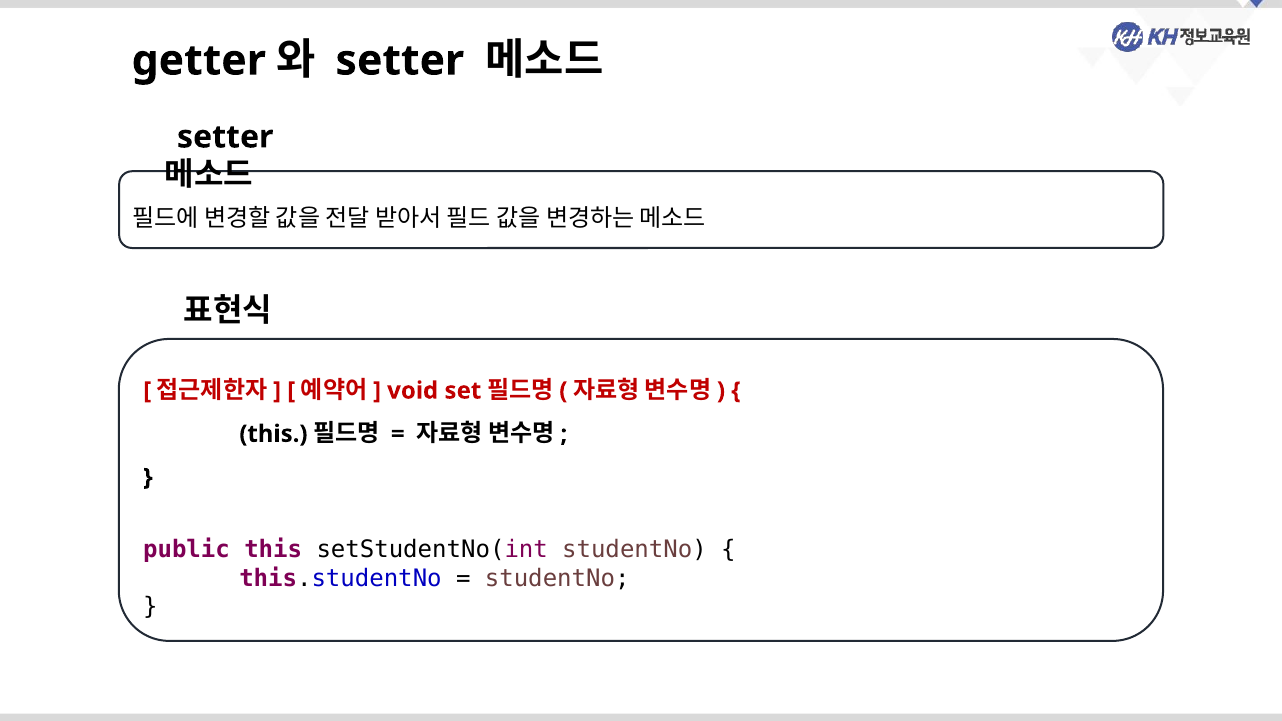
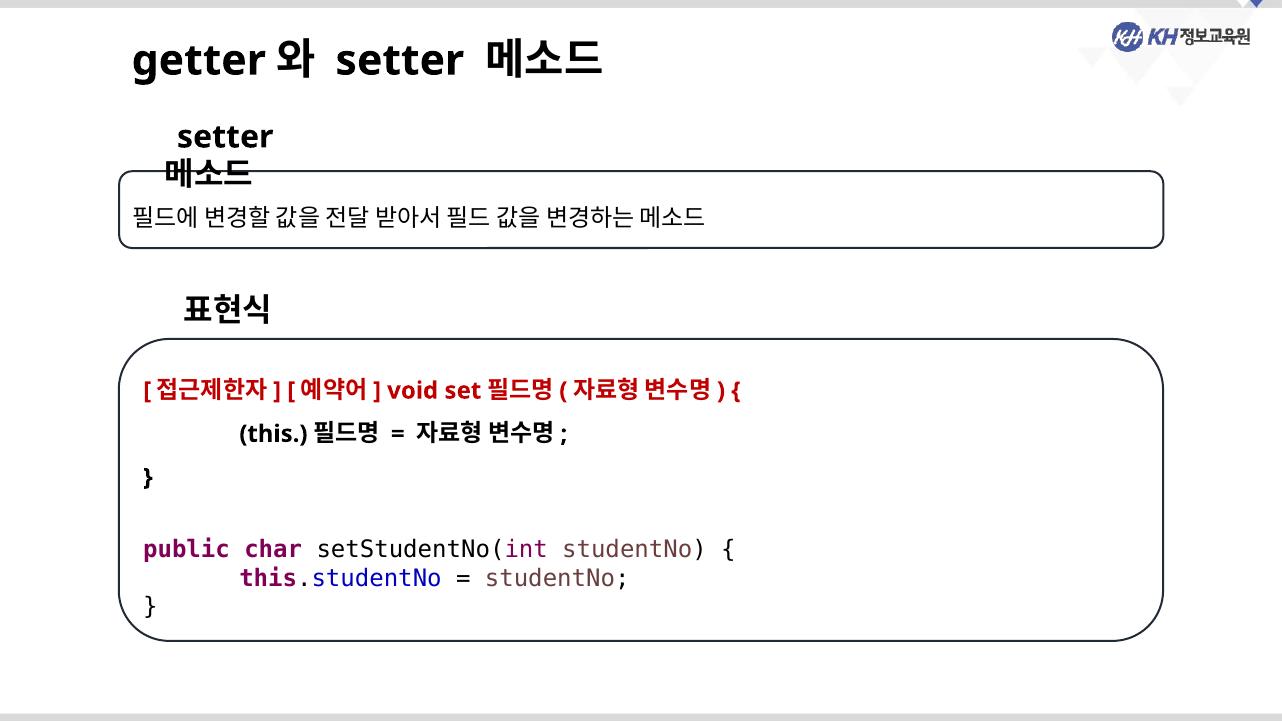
public this: this -> char
